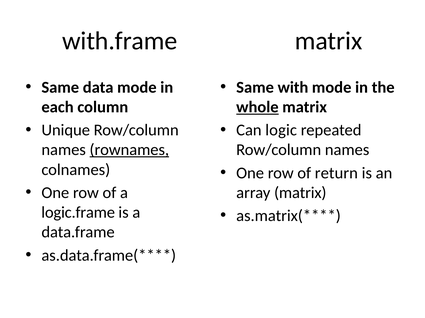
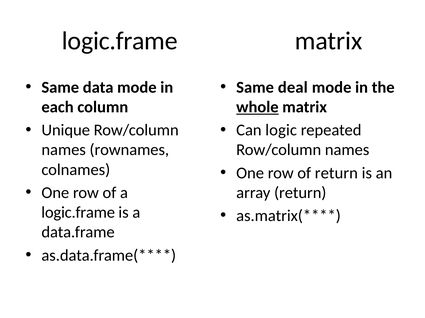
with.frame at (120, 41): with.frame -> logic.frame
with: with -> deal
rownames underline: present -> none
array matrix: matrix -> return
